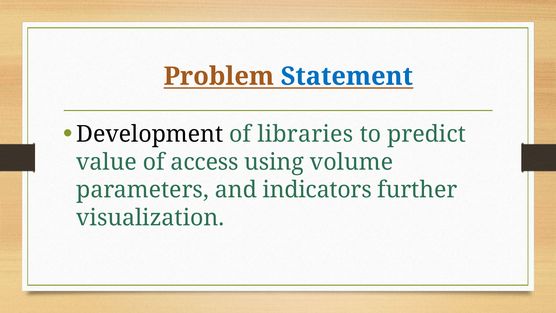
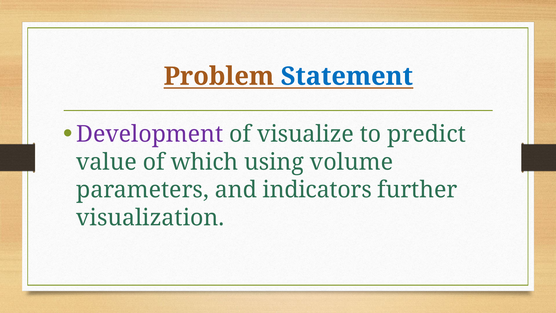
Development colour: black -> purple
libraries: libraries -> visualize
access: access -> which
